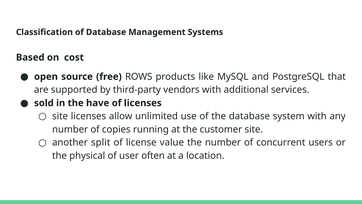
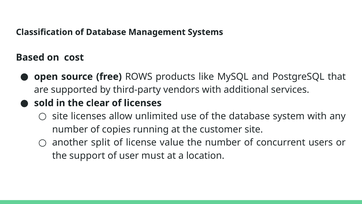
have: have -> clear
physical: physical -> support
often: often -> must
